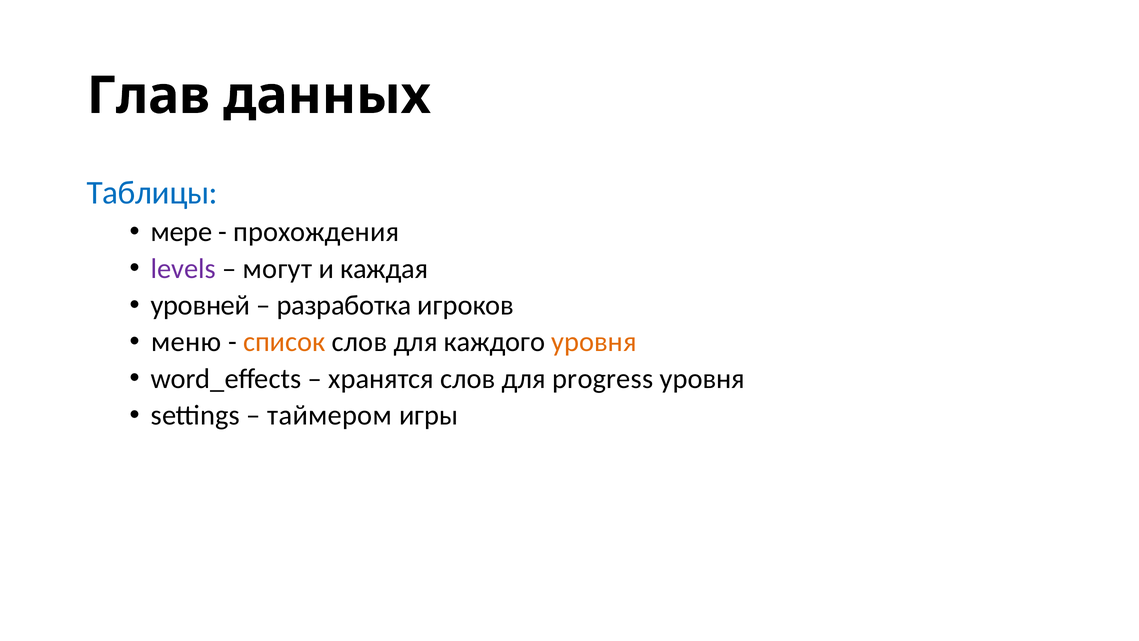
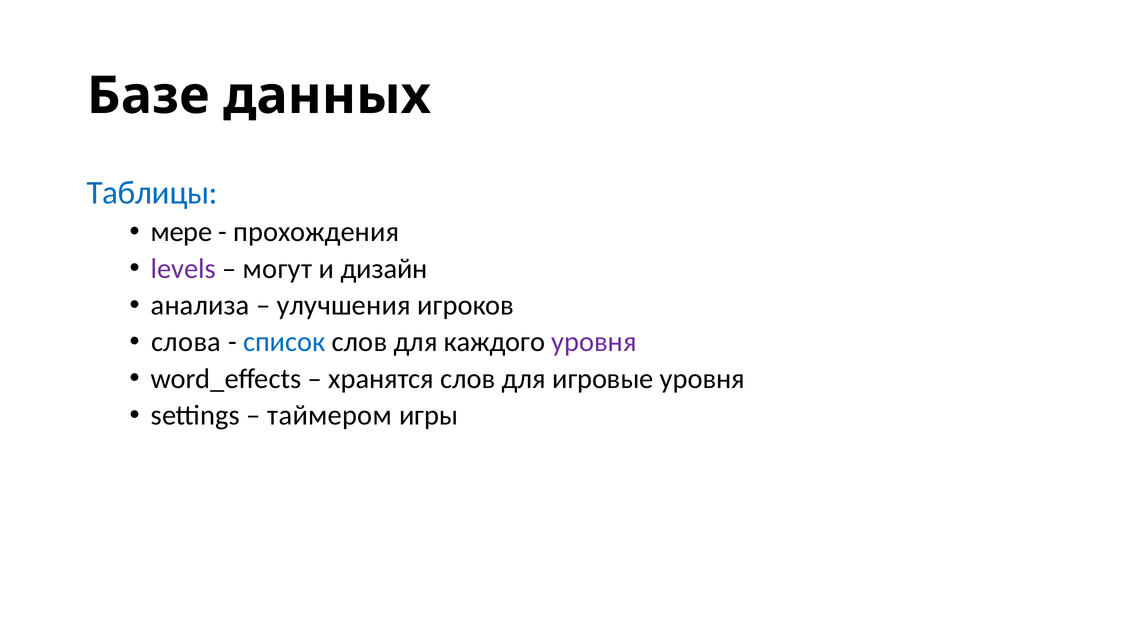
Глав: Глав -> Базе
каждая: каждая -> дизайн
уровней: уровней -> анализа
разработка: разработка -> улучшения
меню: меню -> слова
список colour: orange -> blue
уровня at (594, 342) colour: orange -> purple
progress: progress -> игровые
